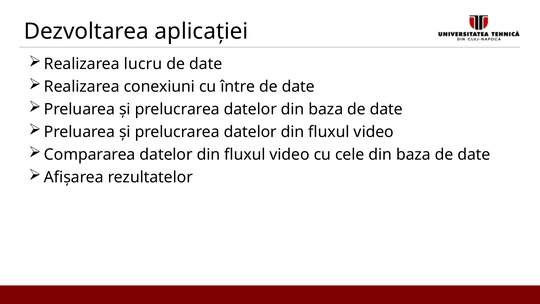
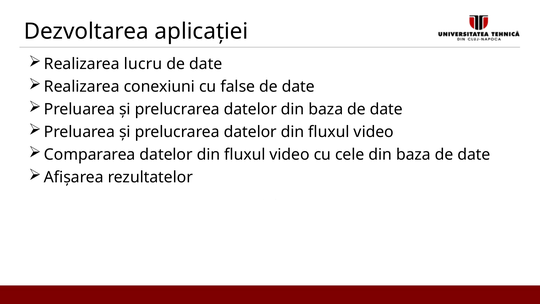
între: între -> false
